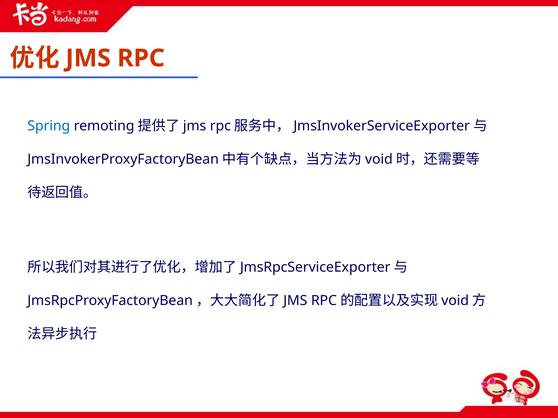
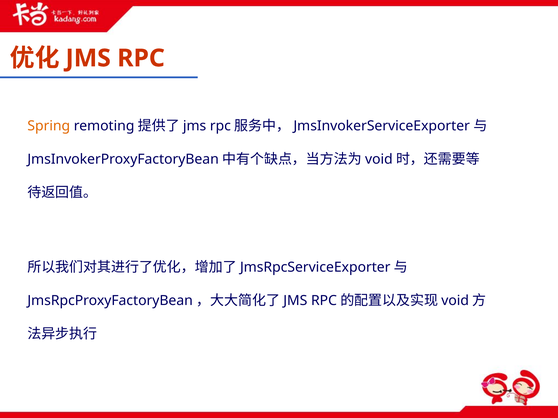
Spring colour: blue -> orange
